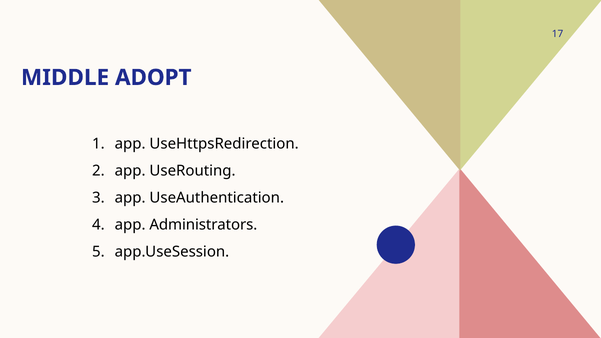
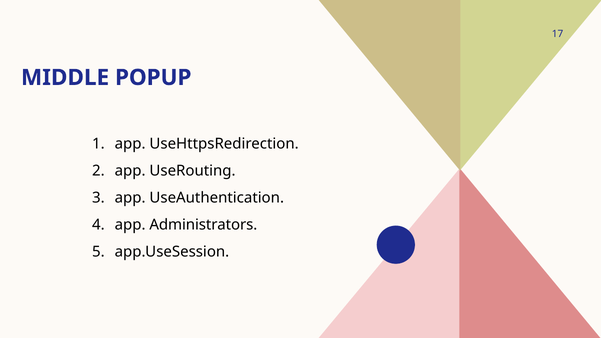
ADOPT: ADOPT -> POPUP
